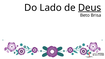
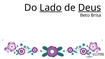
Lado underline: none -> present
